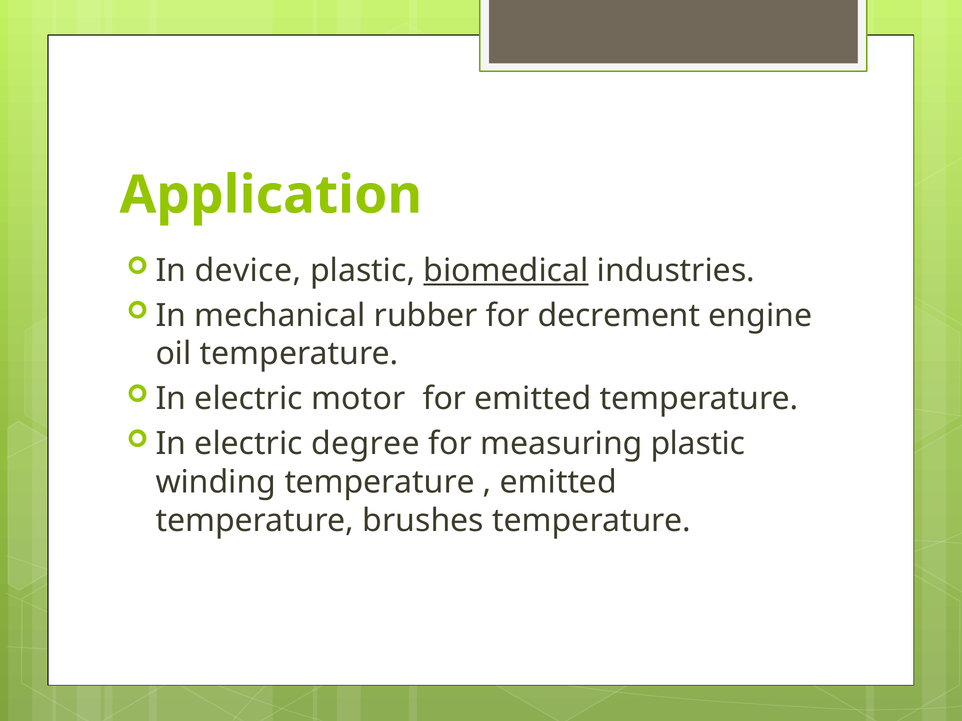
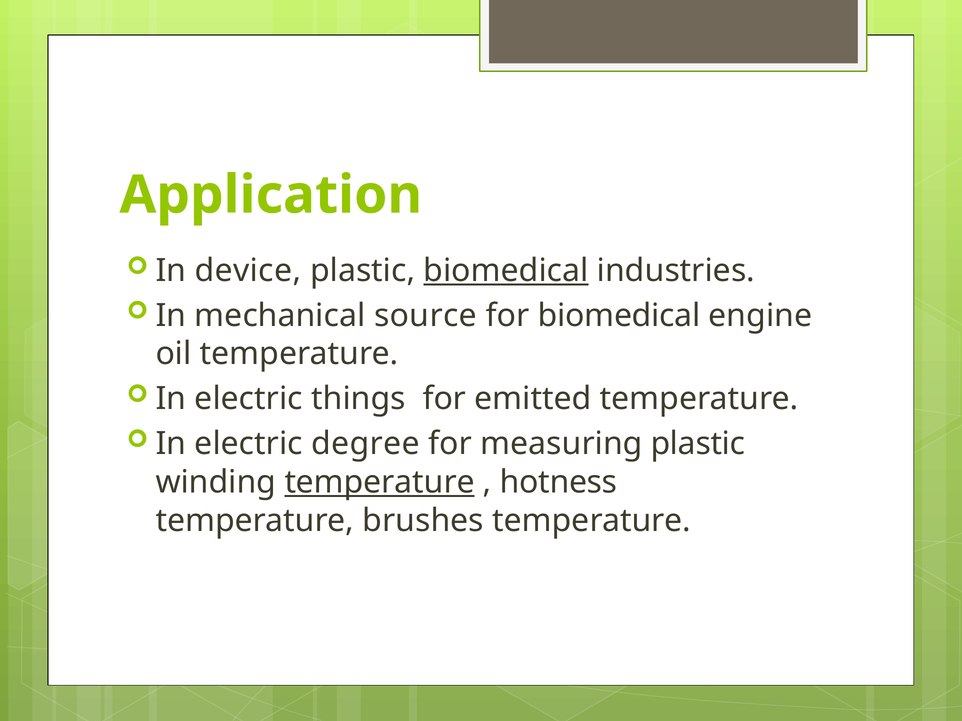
rubber: rubber -> source
for decrement: decrement -> biomedical
motor: motor -> things
temperature at (380, 482) underline: none -> present
emitted at (558, 482): emitted -> hotness
